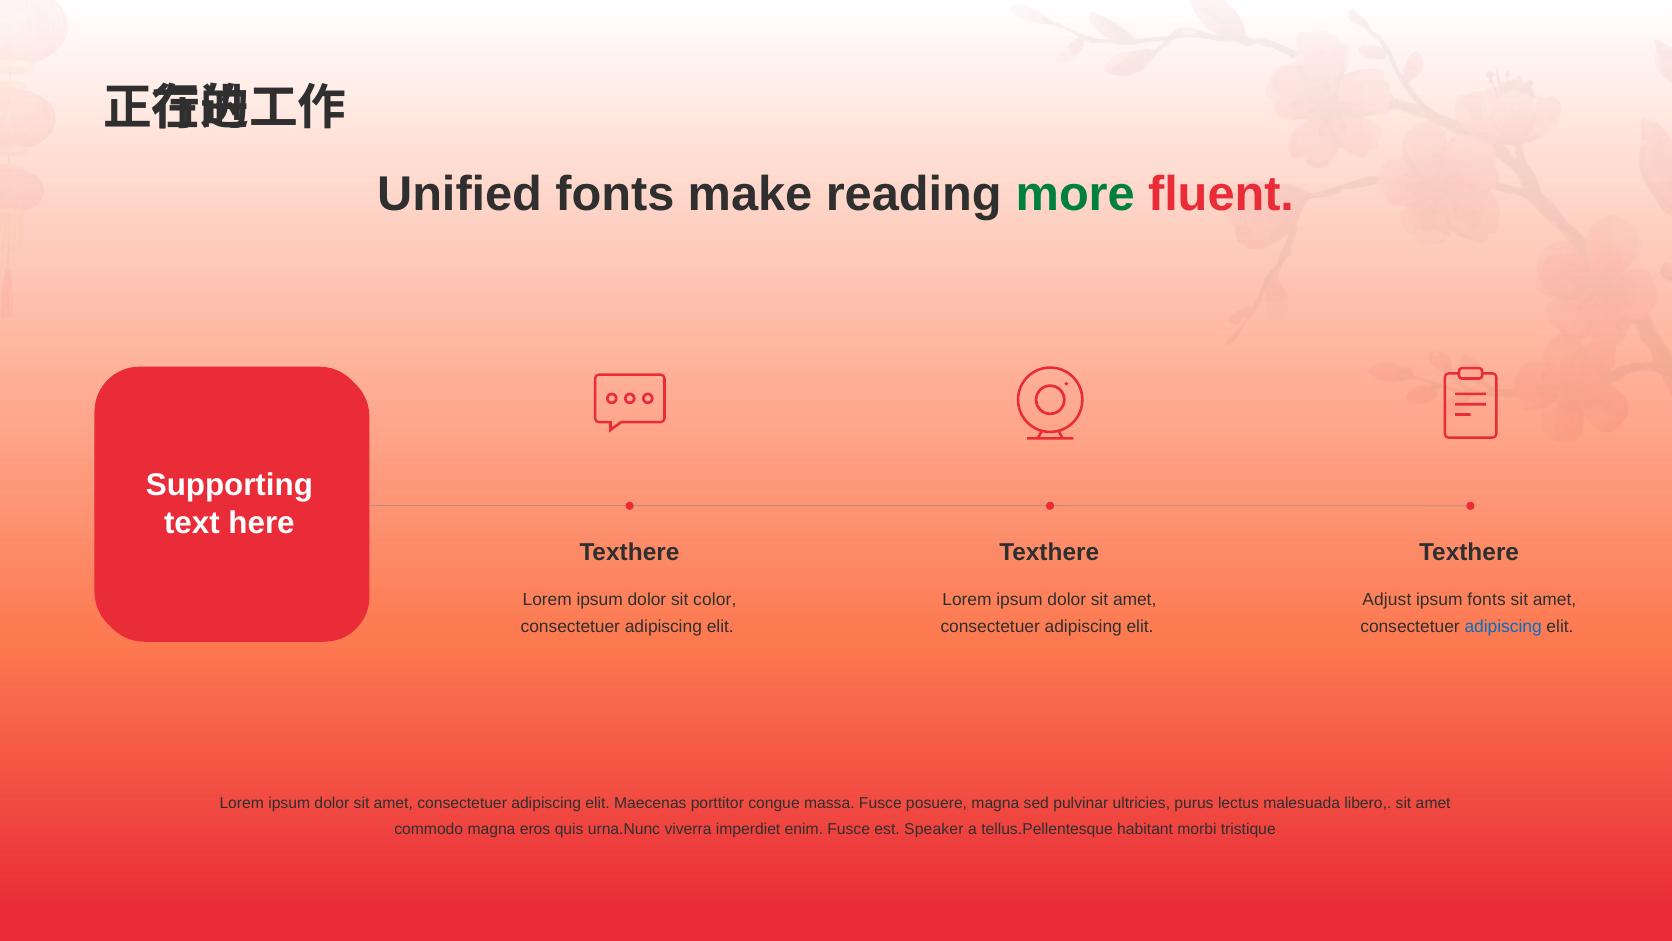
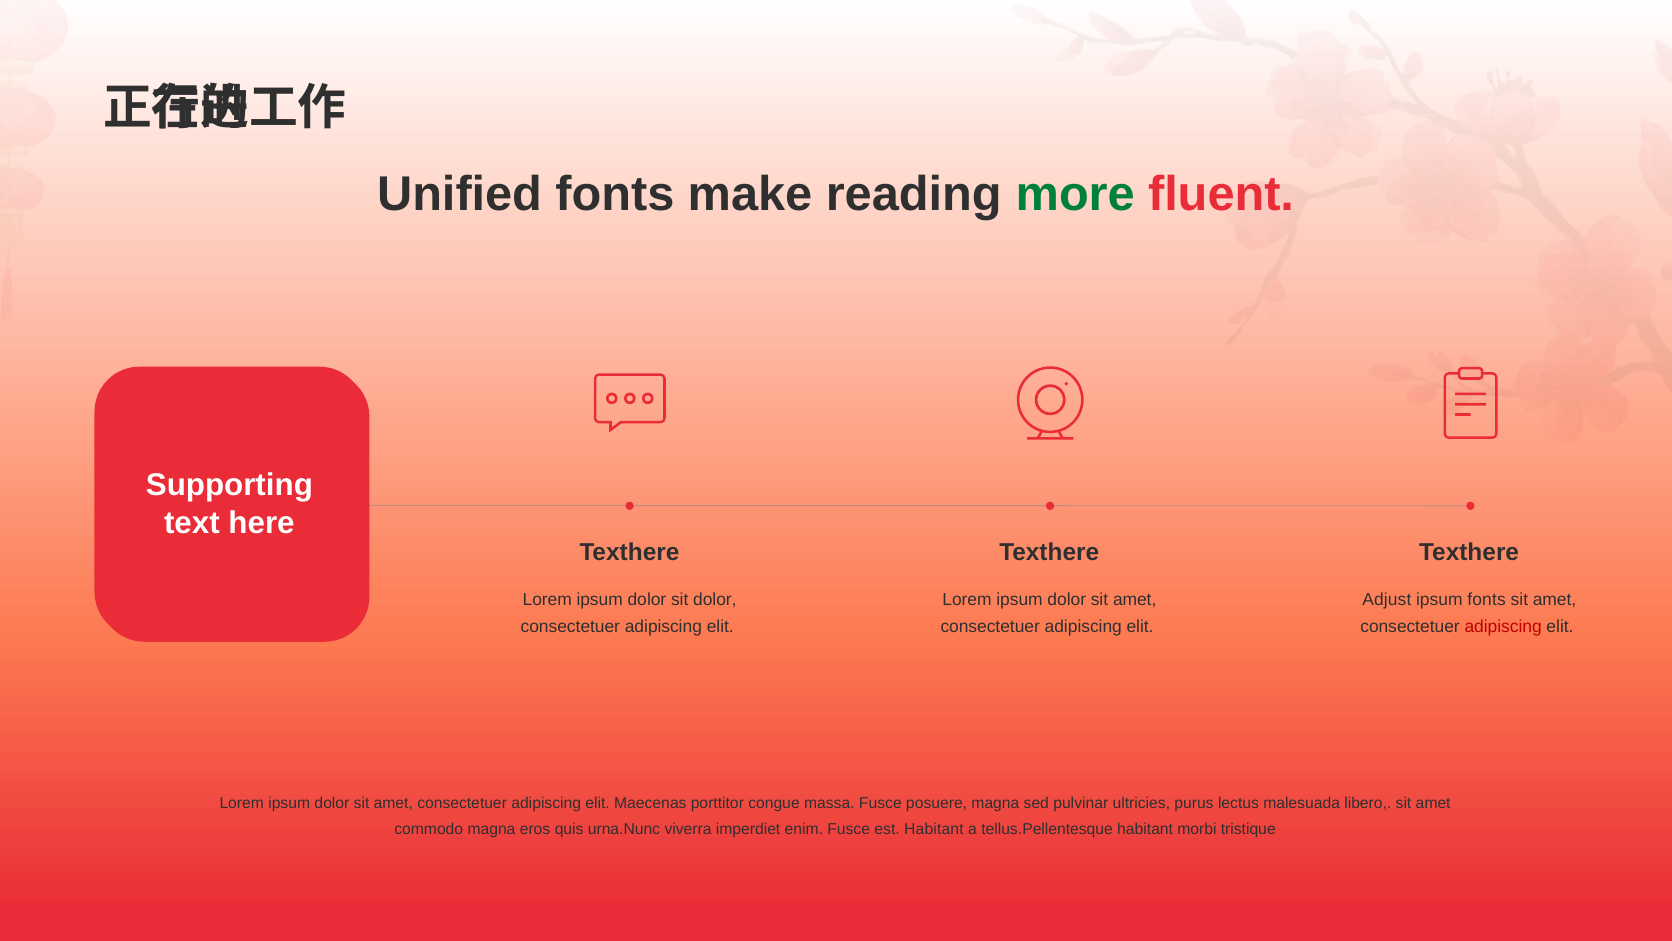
sit color: color -> dolor
adipiscing at (1503, 627) colour: blue -> red
est Speaker: Speaker -> Habitant
